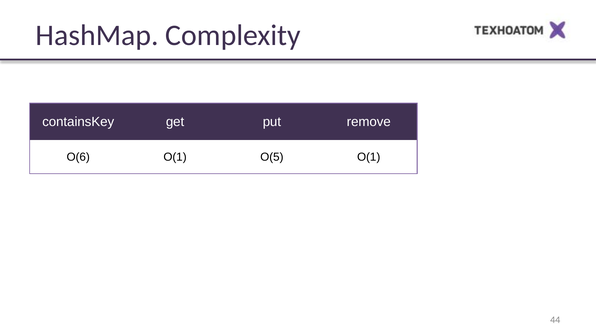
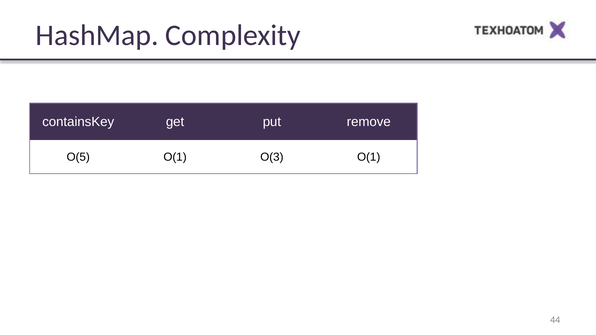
O(6: O(6 -> O(5
O(5: O(5 -> O(3
